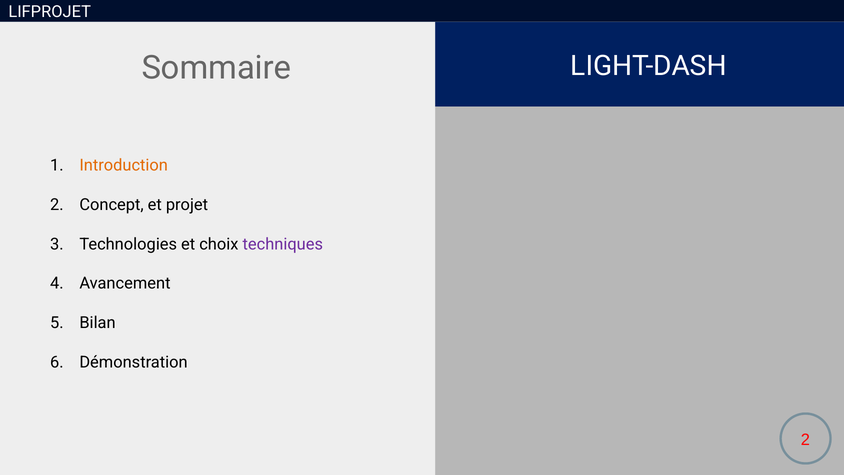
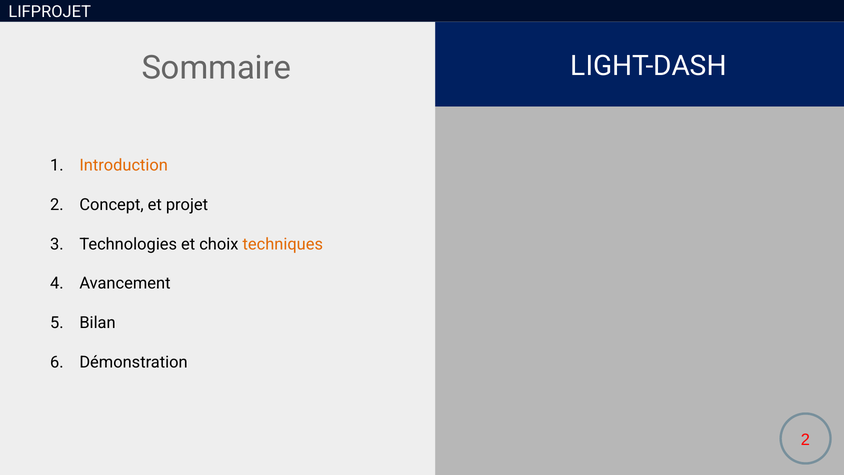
techniques colour: purple -> orange
